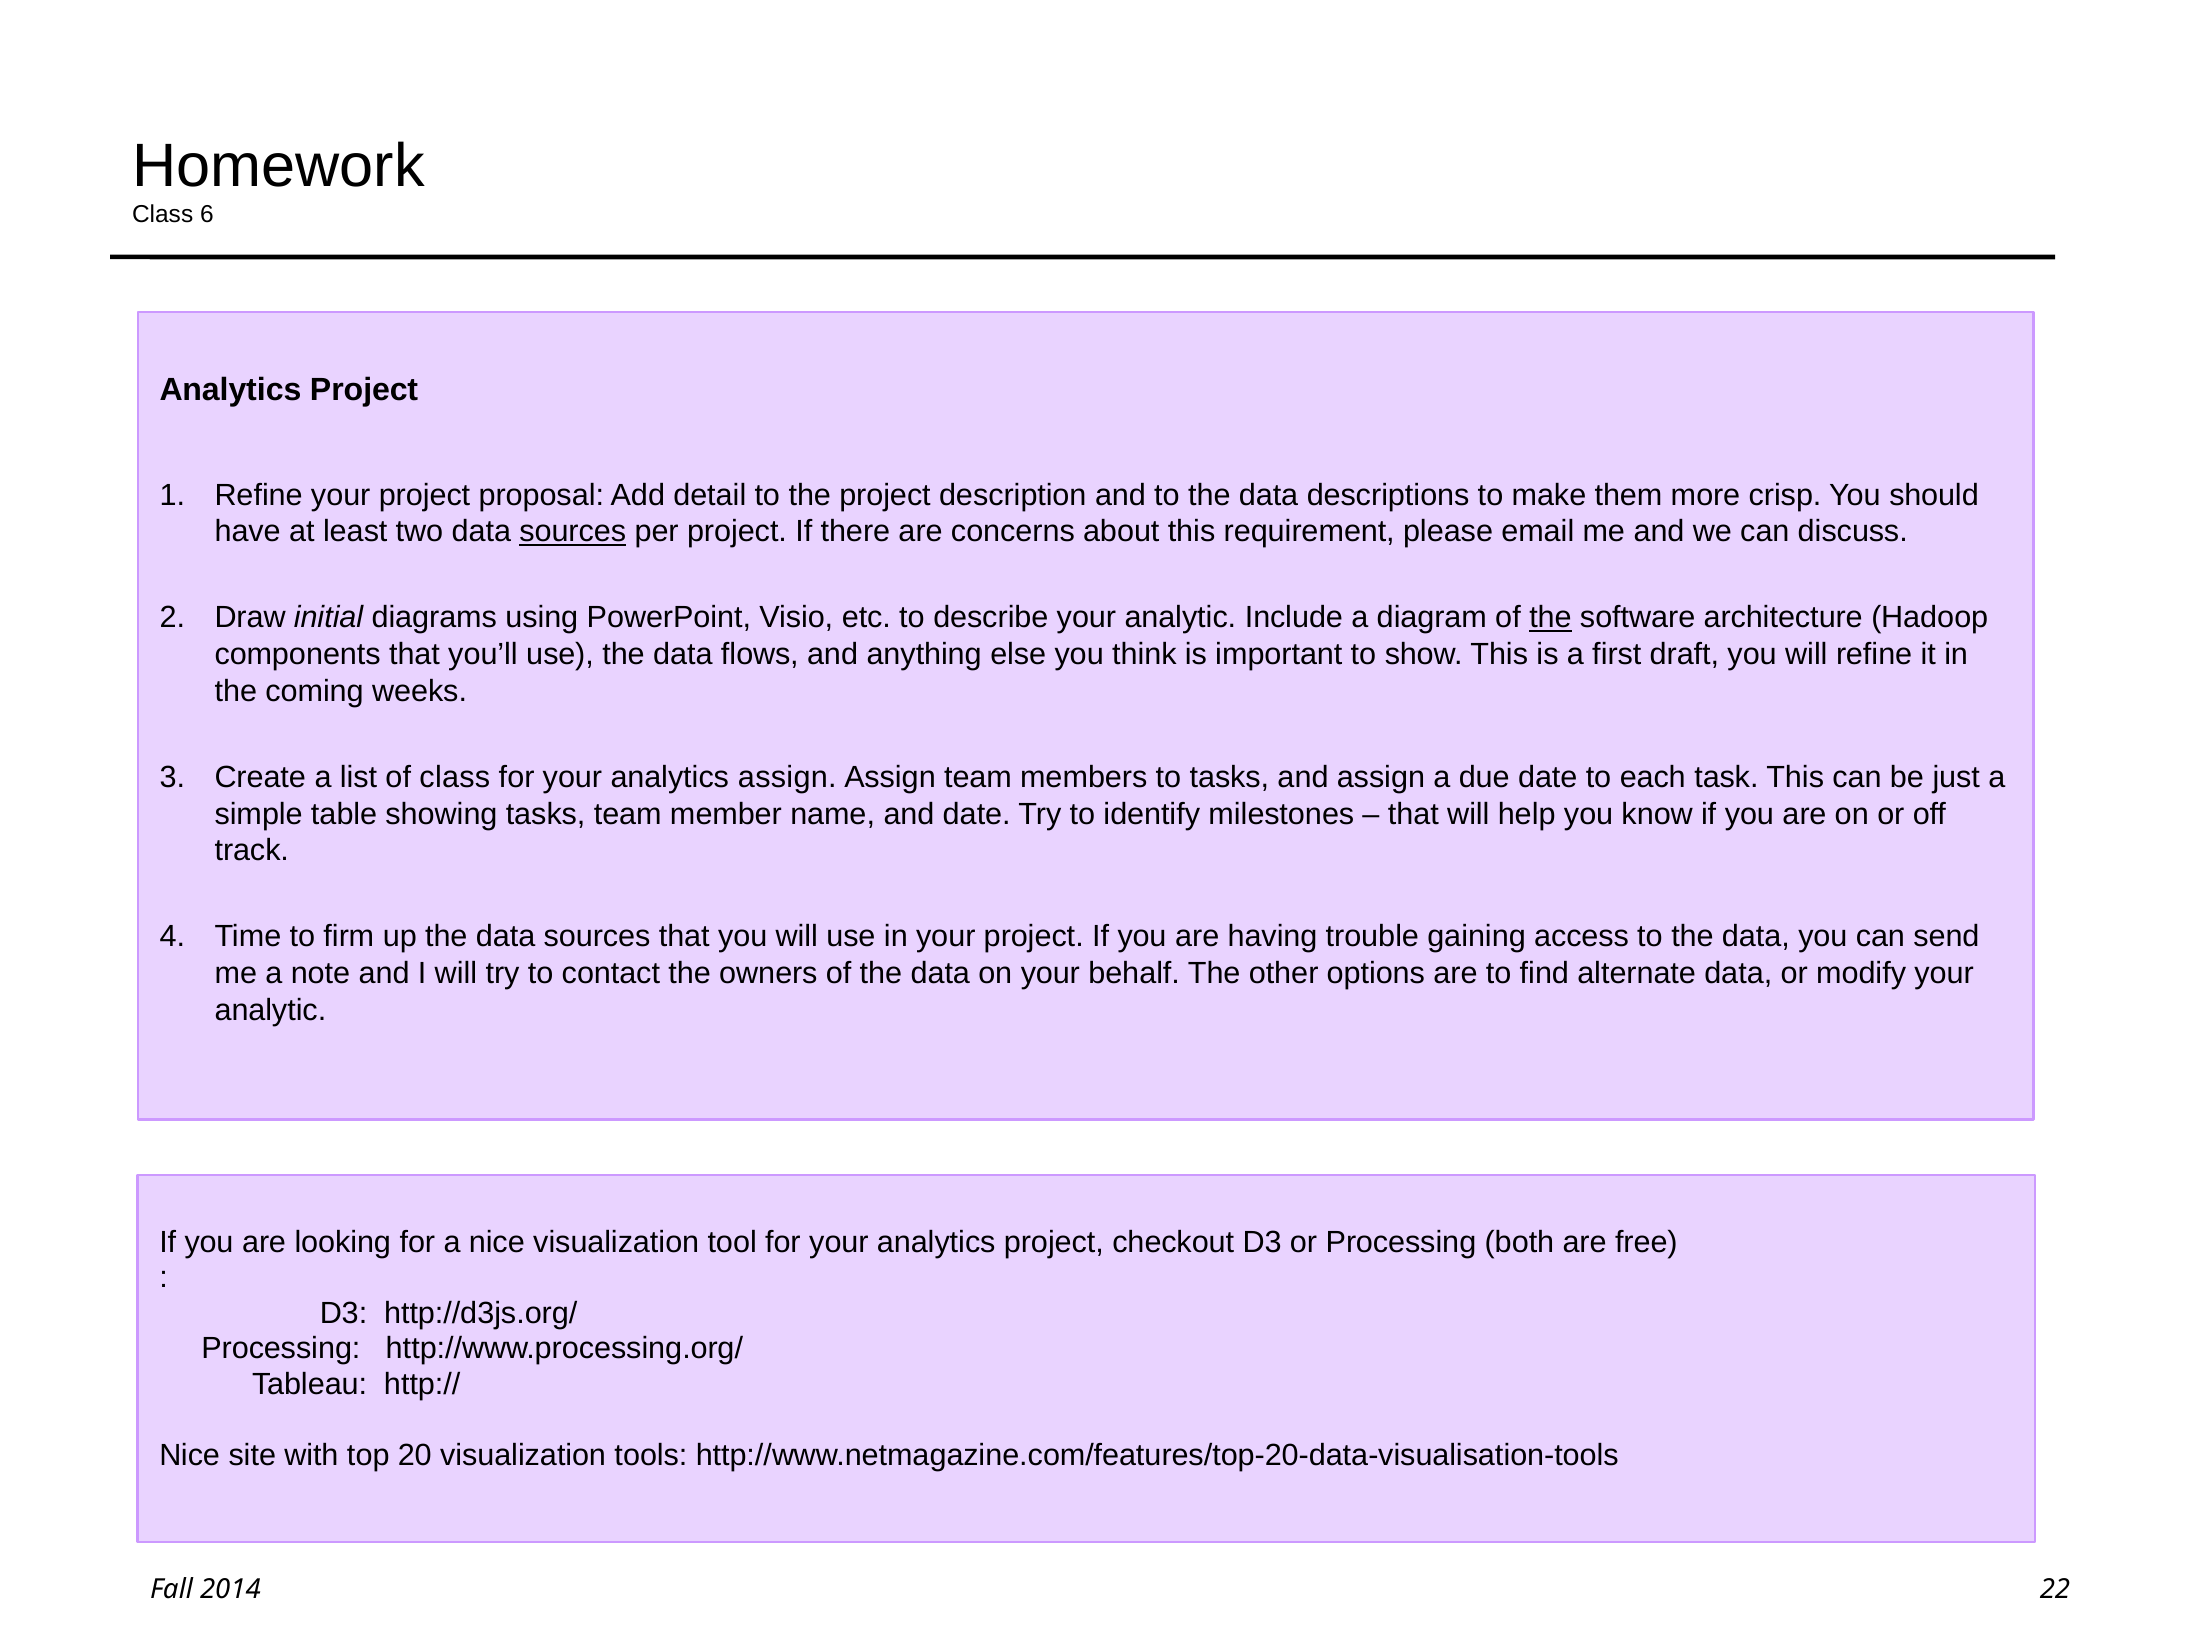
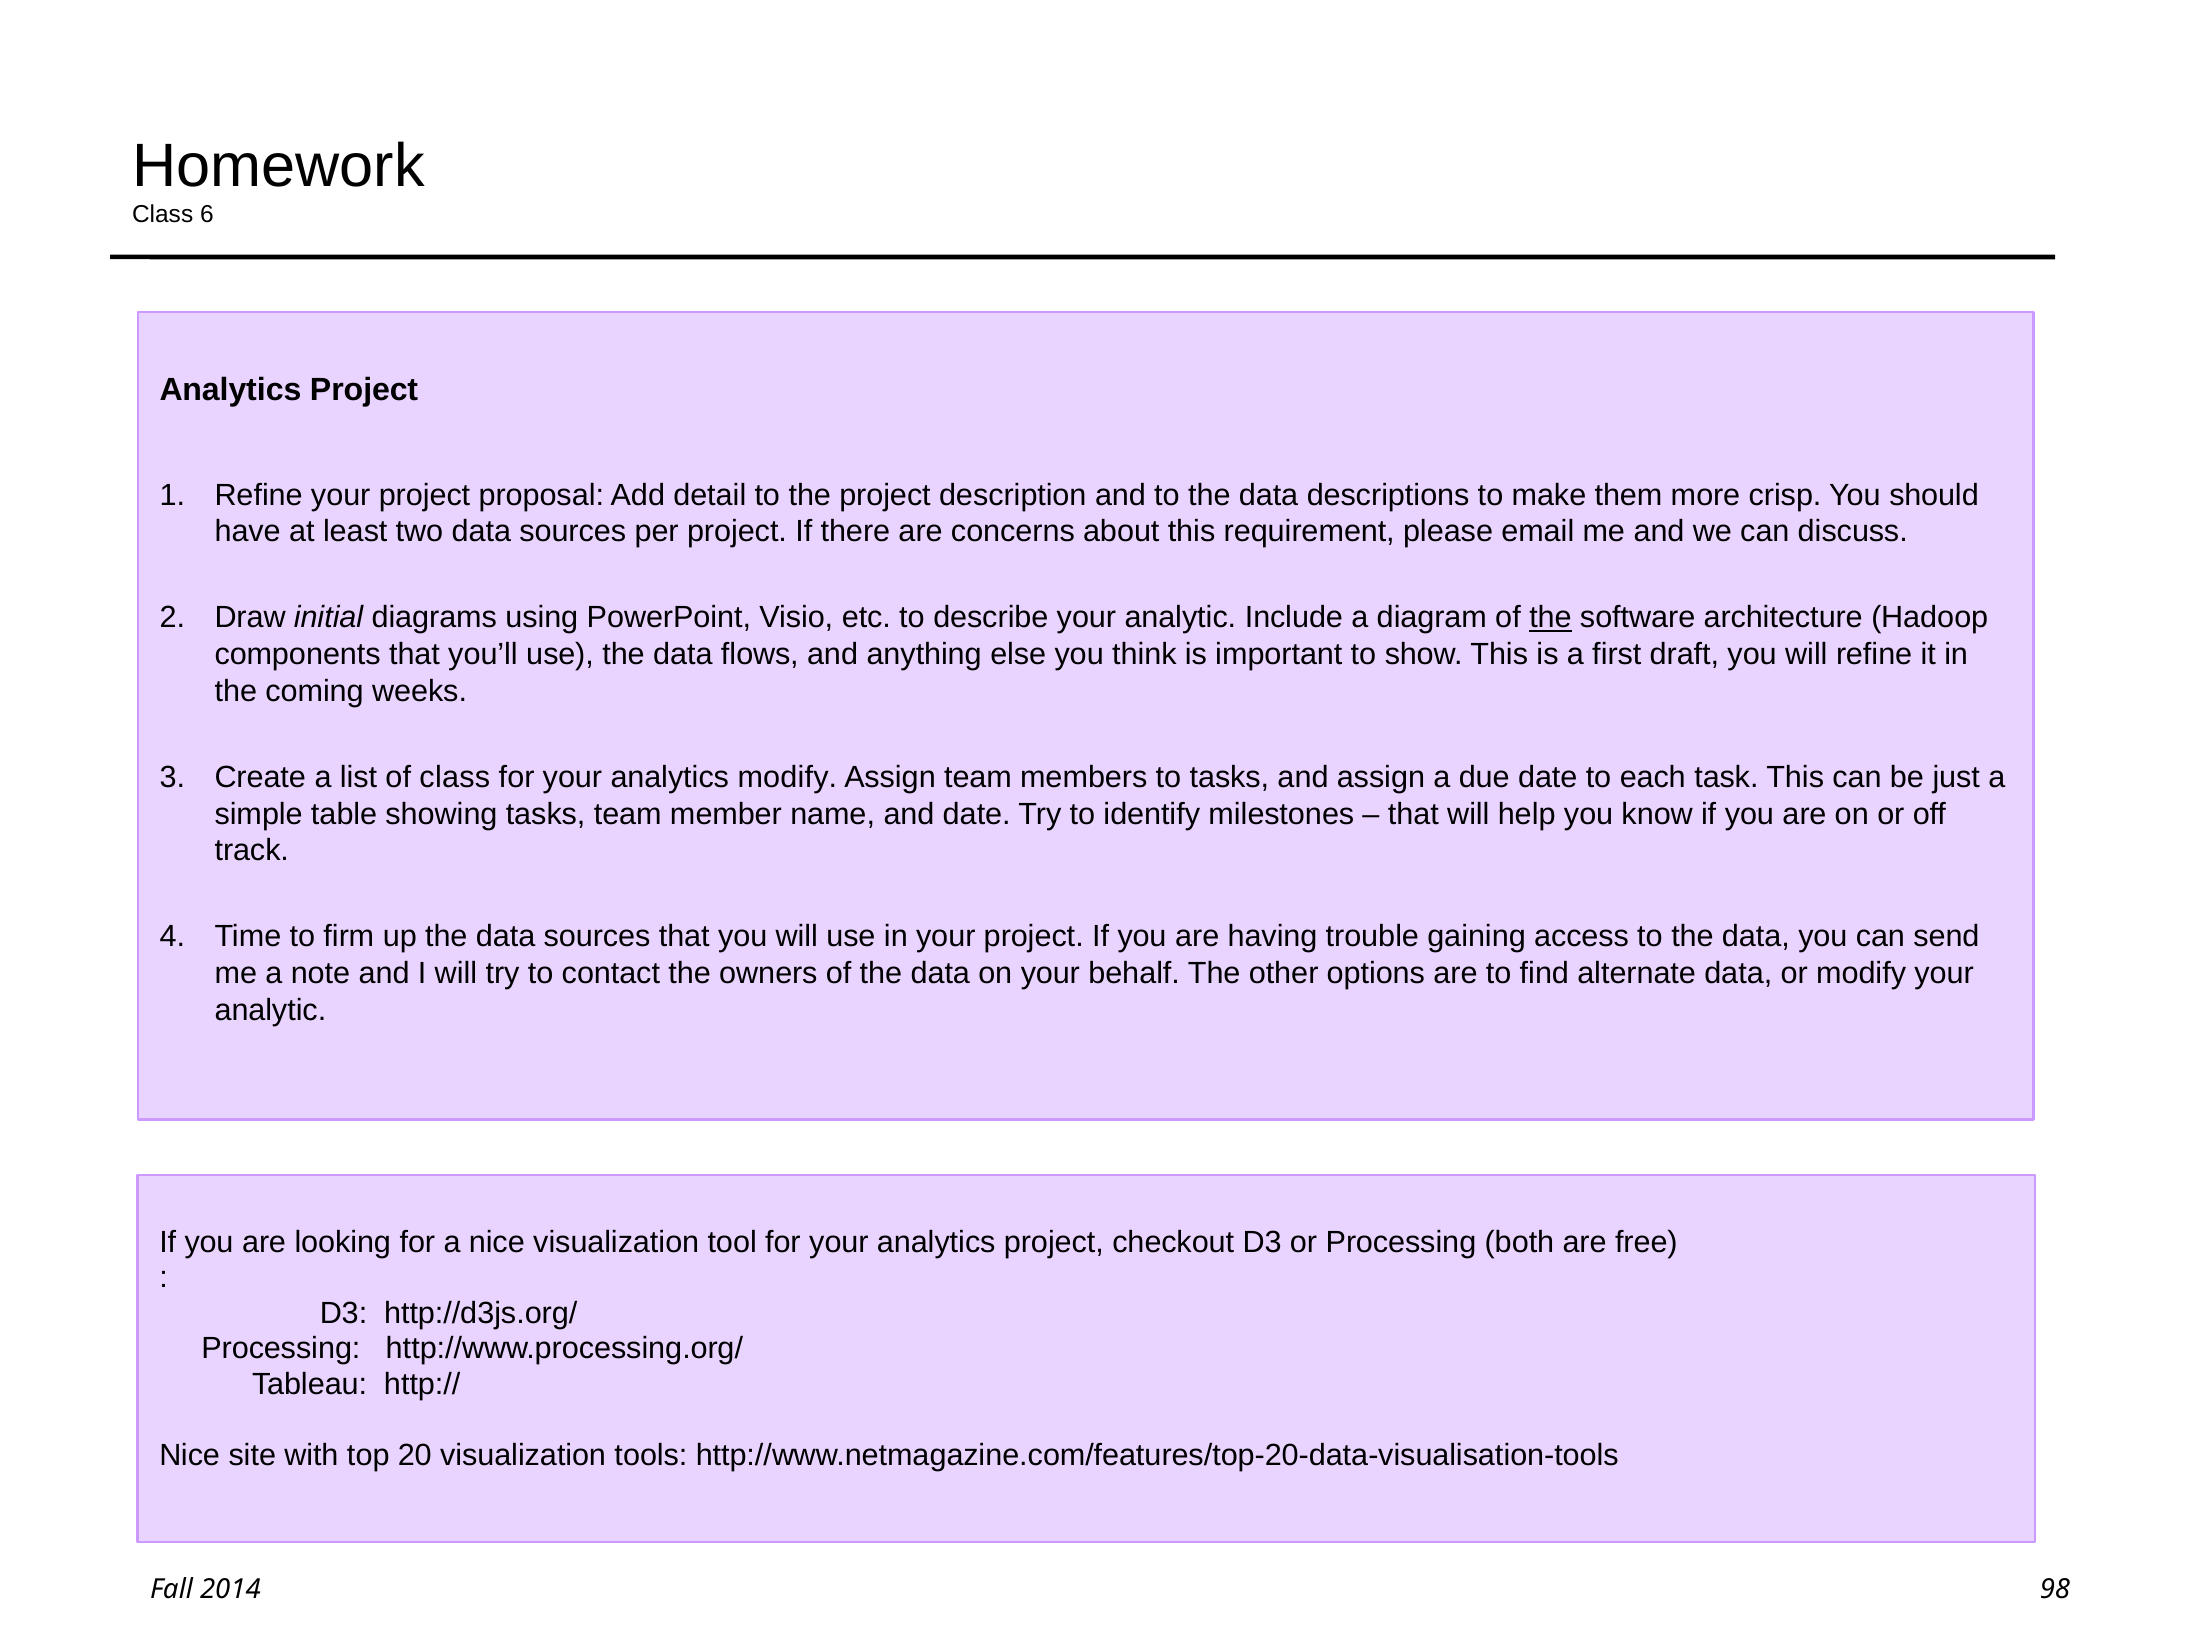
sources at (573, 532) underline: present -> none
analytics assign: assign -> modify
22: 22 -> 98
